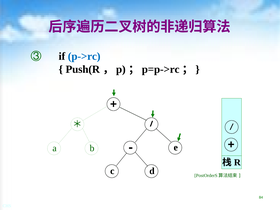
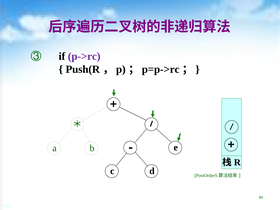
p->rc colour: blue -> purple
